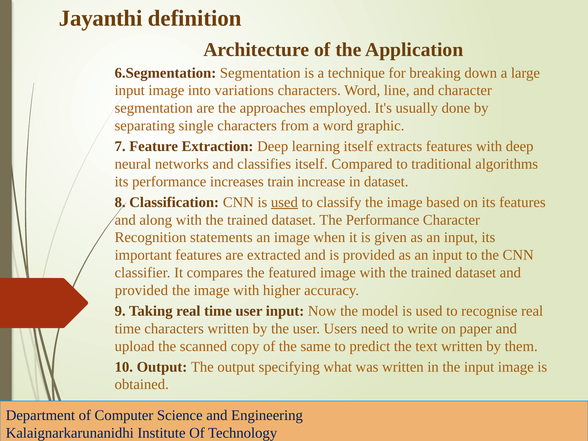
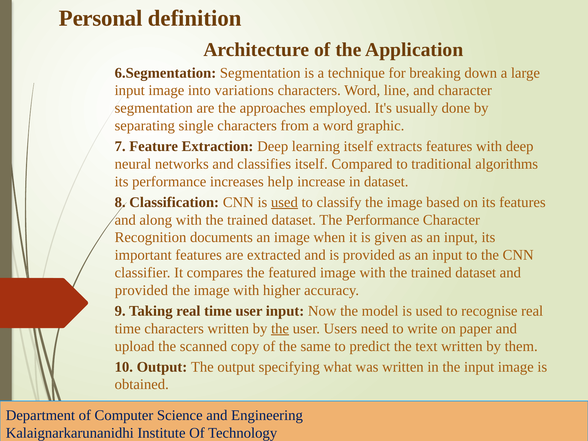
Jayanthi: Jayanthi -> Personal
train: train -> help
statements: statements -> documents
the at (280, 329) underline: none -> present
